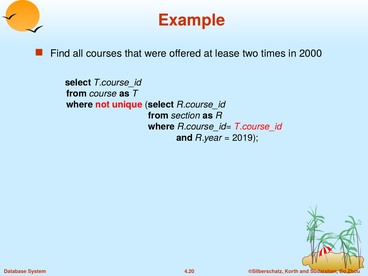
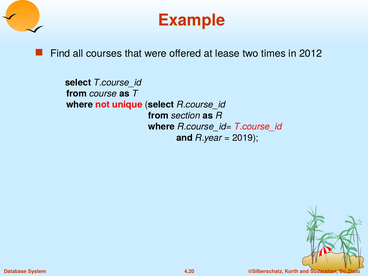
2000: 2000 -> 2012
